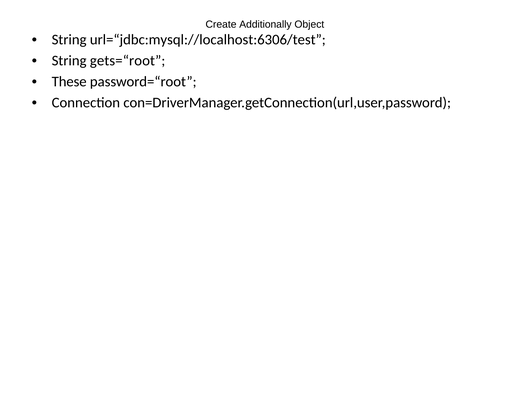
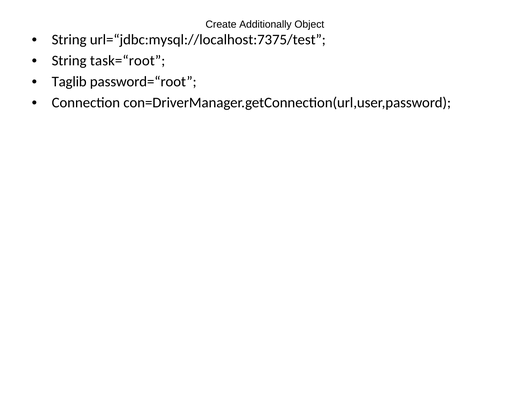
url=“jdbc:mysql://localhost:6306/test: url=“jdbc:mysql://localhost:6306/test -> url=“jdbc:mysql://localhost:7375/test
gets=“root: gets=“root -> task=“root
These: These -> Taglib
